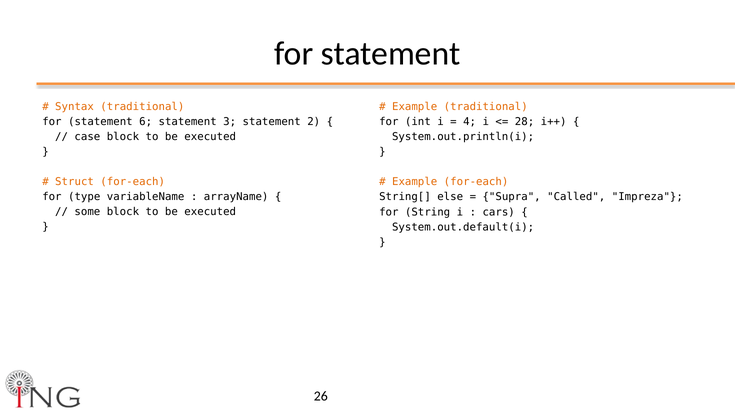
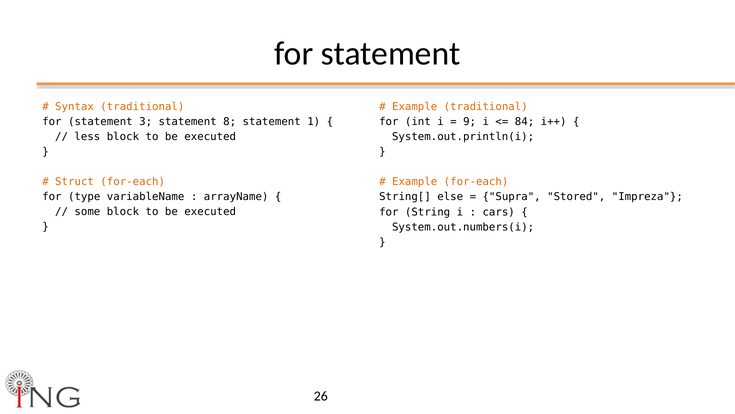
6: 6 -> 3
3: 3 -> 8
2: 2 -> 1
4: 4 -> 9
28: 28 -> 84
case: case -> less
Called: Called -> Stored
System.out.default(i: System.out.default(i -> System.out.numbers(i
